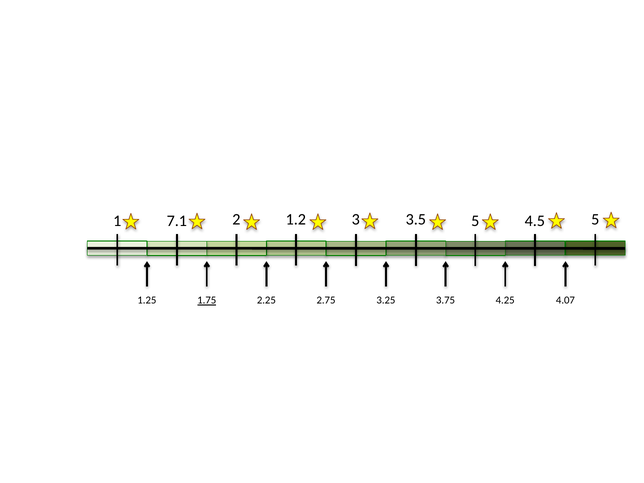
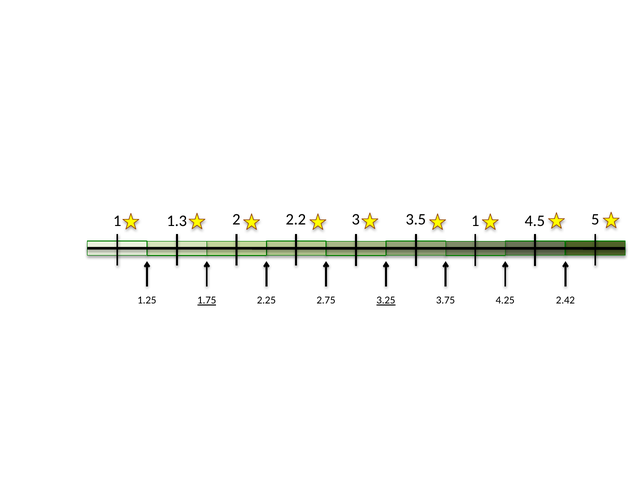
7.1: 7.1 -> 1.3
1.2: 1.2 -> 2.2
3.5 5: 5 -> 1
3.25 underline: none -> present
4.07: 4.07 -> 2.42
